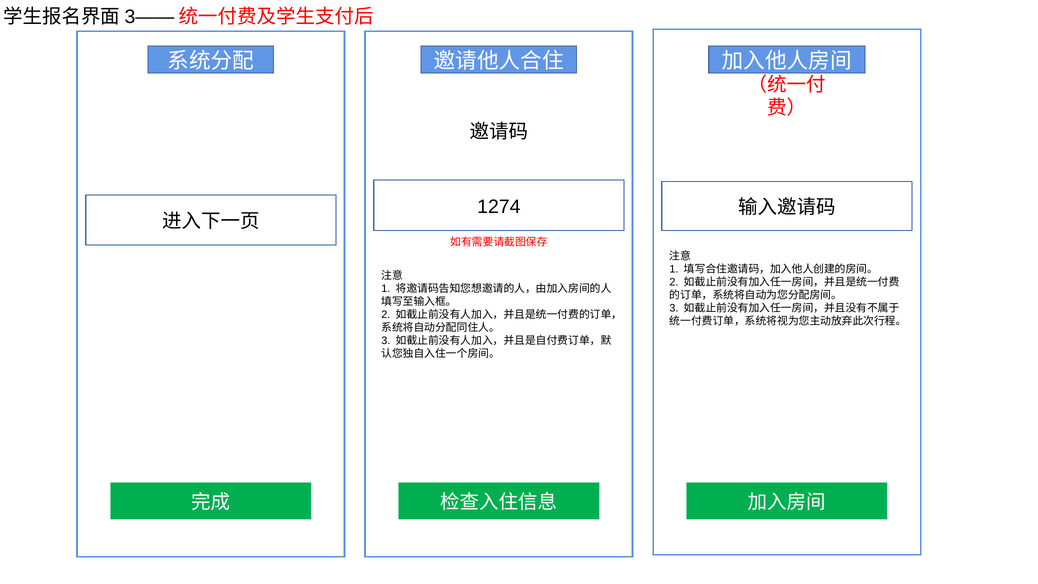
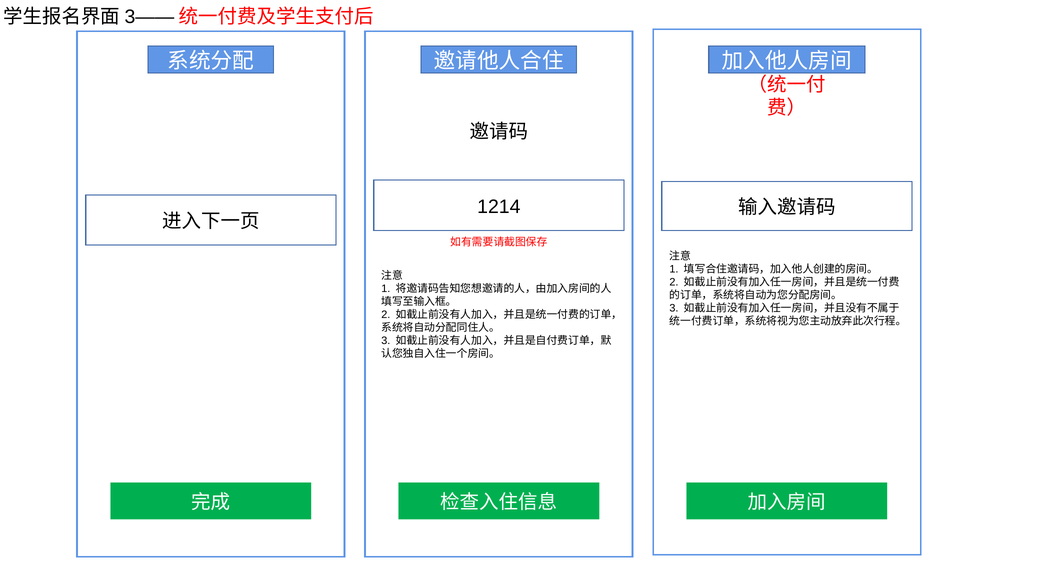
1274: 1274 -> 1214
